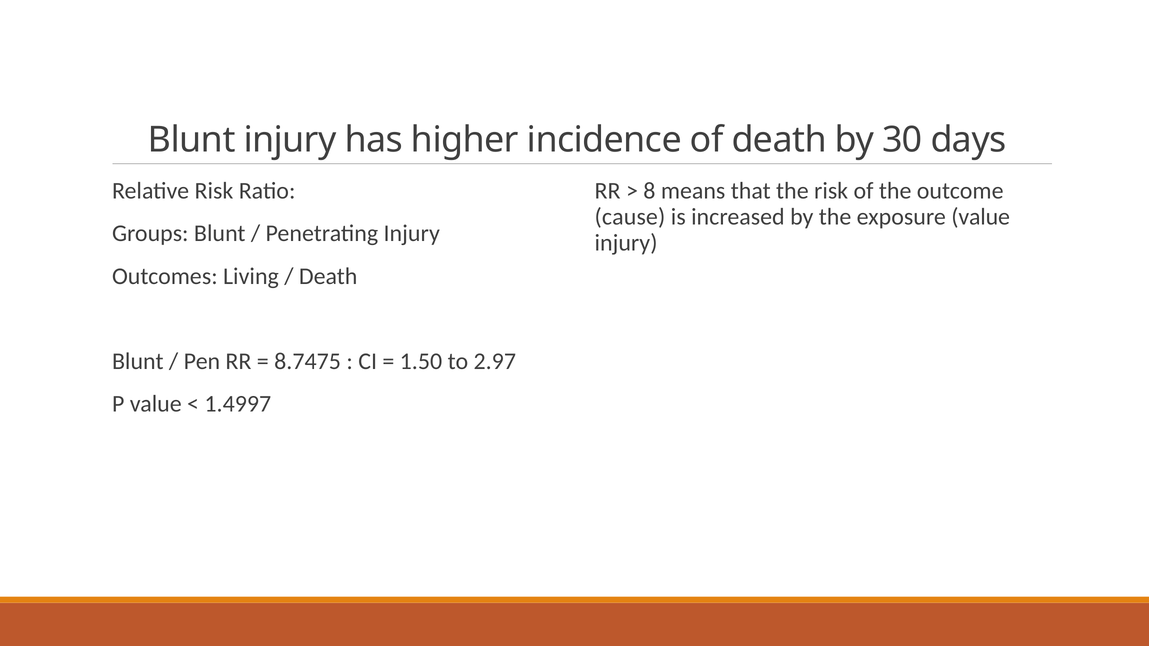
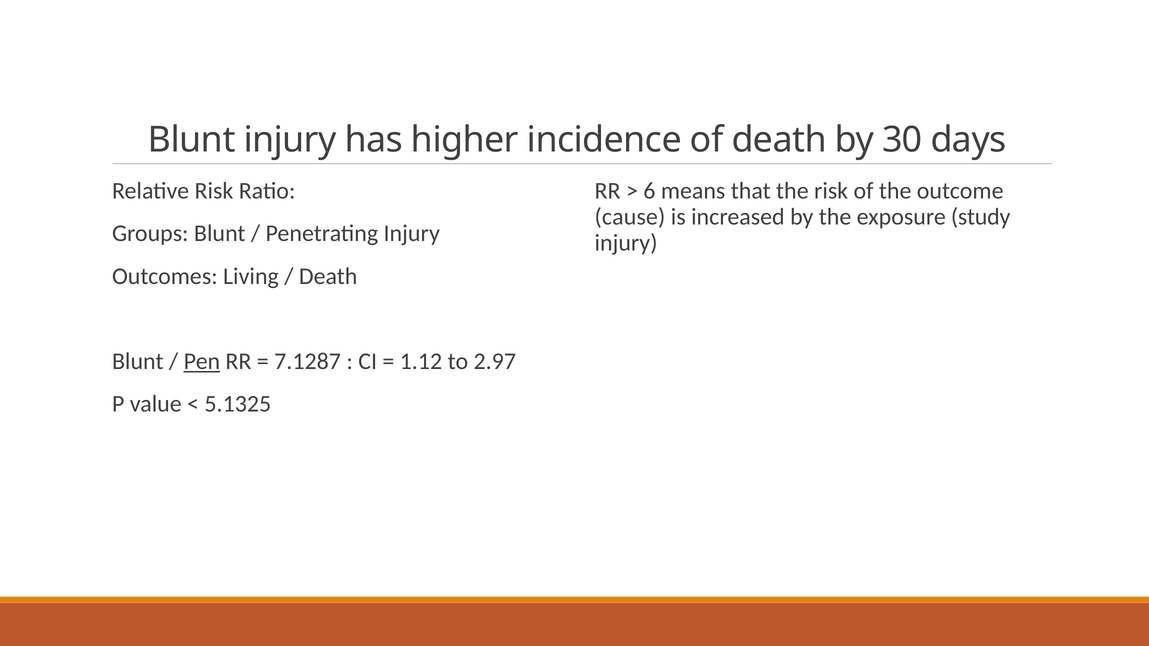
8: 8 -> 6
exposure value: value -> study
Pen underline: none -> present
8.7475: 8.7475 -> 7.1287
1.50: 1.50 -> 1.12
1.4997: 1.4997 -> 5.1325
